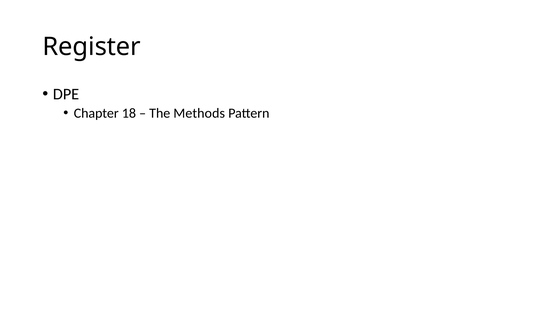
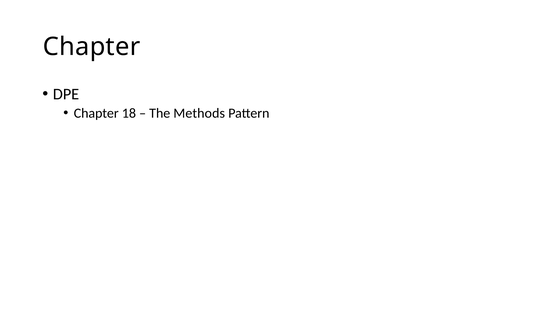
Register at (92, 47): Register -> Chapter
